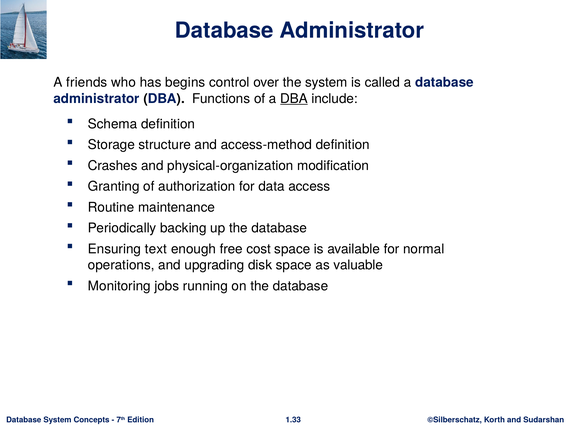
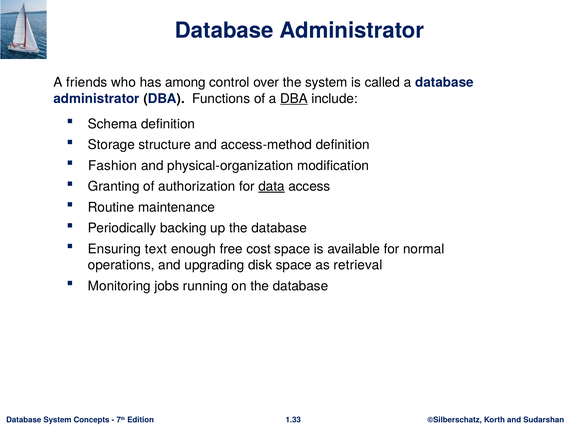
begins: begins -> among
Crashes: Crashes -> Fashion
data underline: none -> present
valuable: valuable -> retrieval
